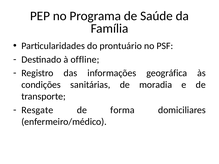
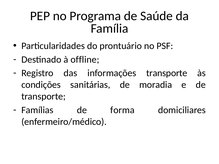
informações geográfica: geográfica -> transporte
Resgate: Resgate -> Famílias
